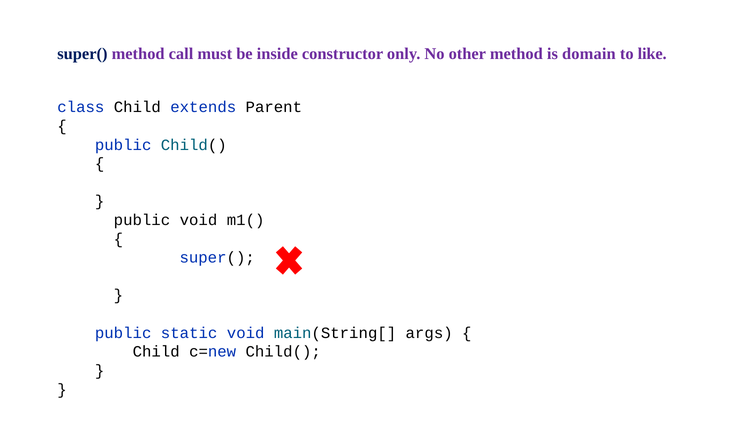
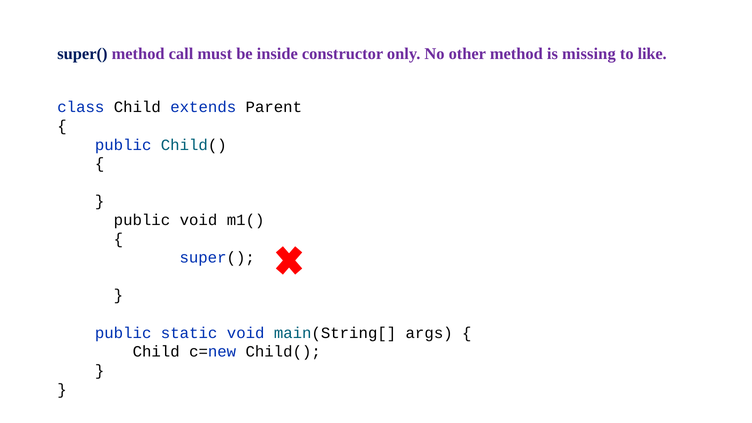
domain: domain -> missing
